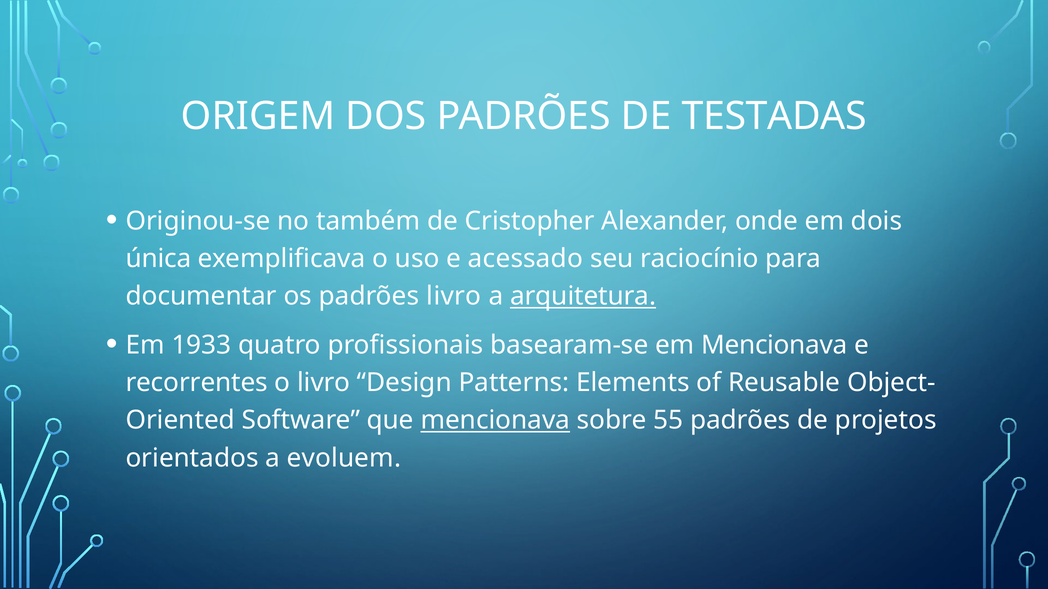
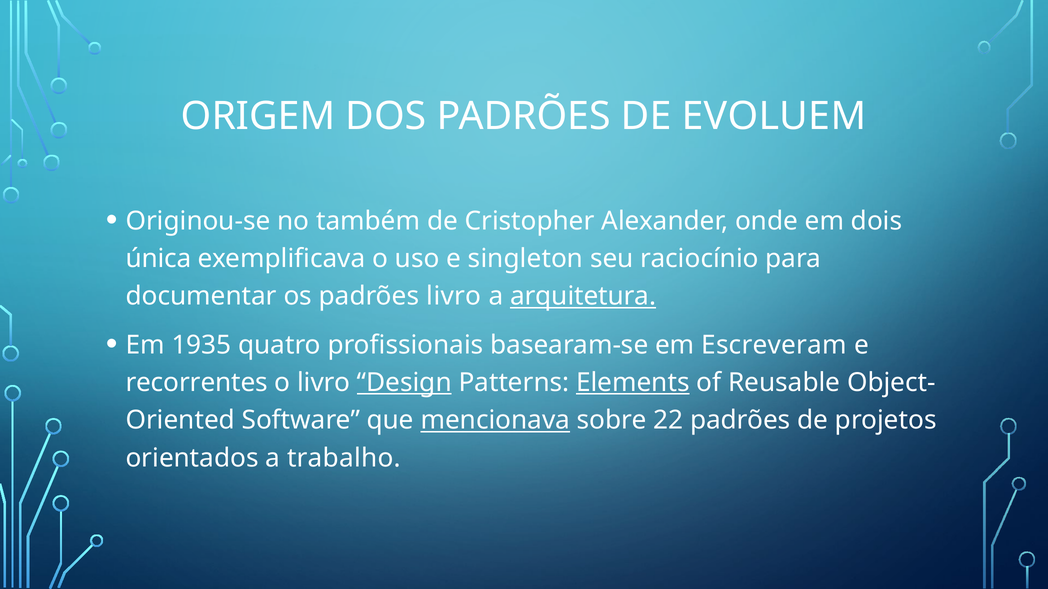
TESTADAS: TESTADAS -> EVOLUEM
acessado: acessado -> singleton
1933: 1933 -> 1935
em Mencionava: Mencionava -> Escreveram
Design underline: none -> present
Elements underline: none -> present
55: 55 -> 22
evoluem: evoluem -> trabalho
